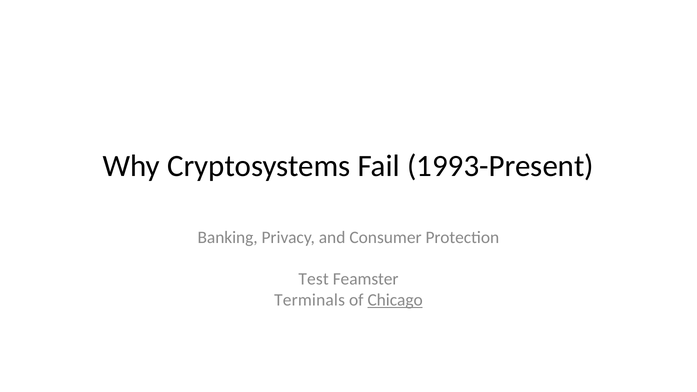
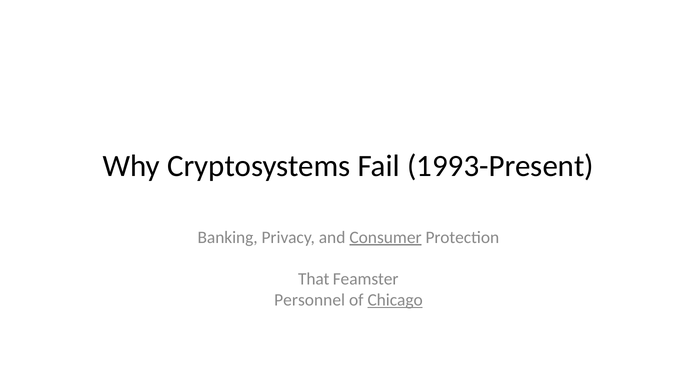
Consumer underline: none -> present
Test: Test -> That
Terminals: Terminals -> Personnel
